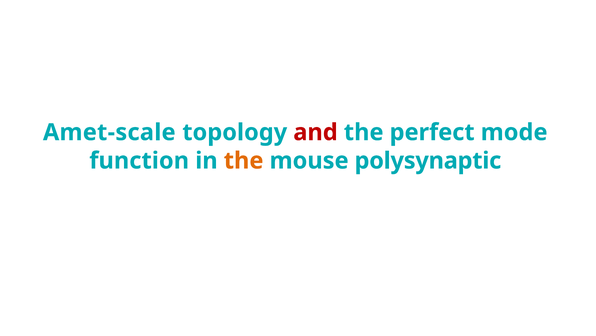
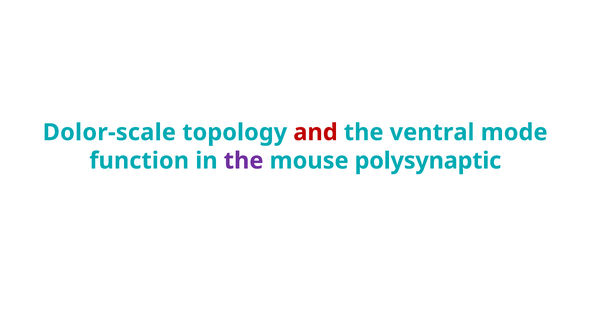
Amet-scale: Amet-scale -> Dolor-scale
perfect: perfect -> ventral
the at (244, 160) colour: orange -> purple
